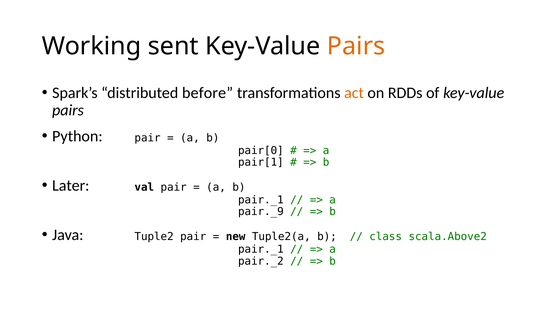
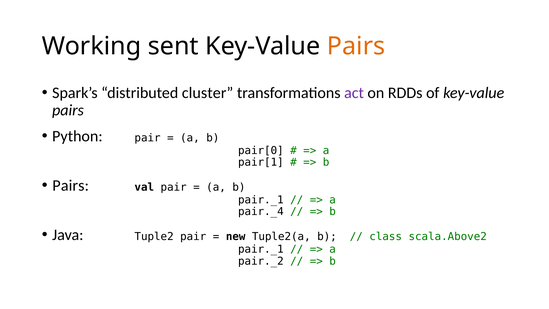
before: before -> cluster
act colour: orange -> purple
Later at (71, 185): Later -> Pairs
pair._9: pair._9 -> pair._4
